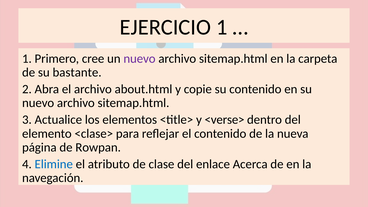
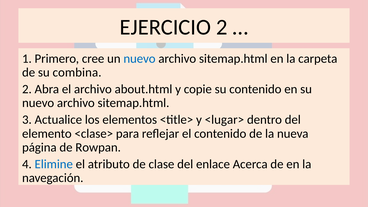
EJERCICIO 1: 1 -> 2
nuevo at (139, 59) colour: purple -> blue
bastante: bastante -> combina
<verse>: <verse> -> <lugar>
